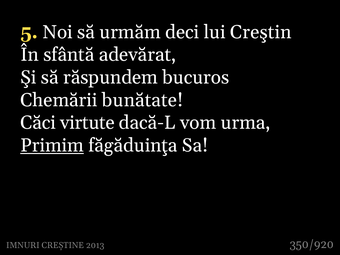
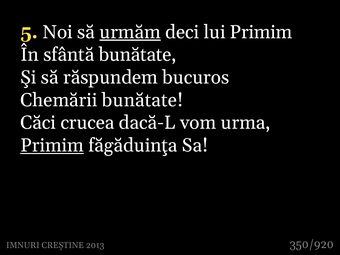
urmăm underline: none -> present
lui Creştin: Creştin -> Primim
sfântă adevărat: adevărat -> bunătate
virtute: virtute -> crucea
